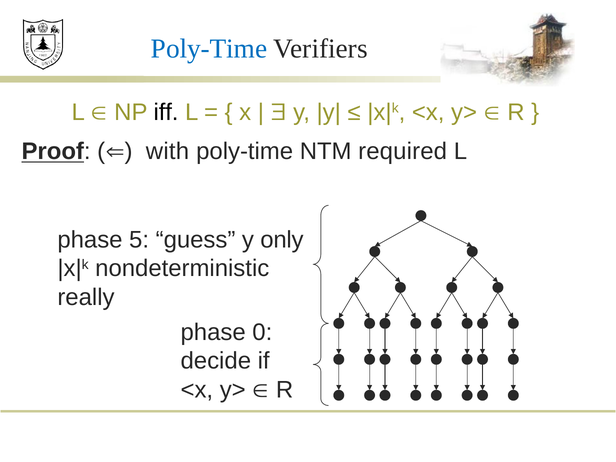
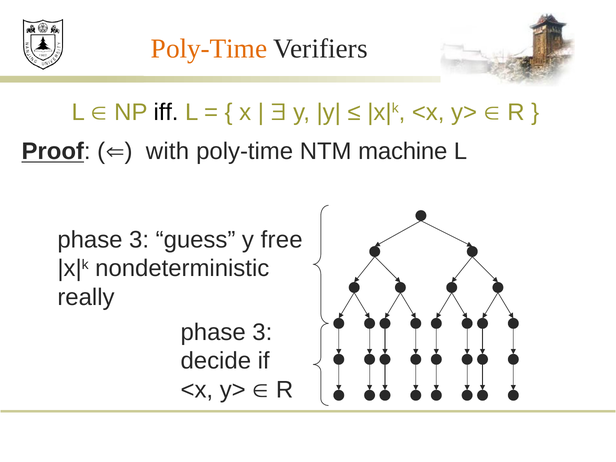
Poly-Time at (209, 48) colour: blue -> orange
required: required -> machine
5 at (139, 240): 5 -> 3
only: only -> free
0 at (262, 332): 0 -> 3
